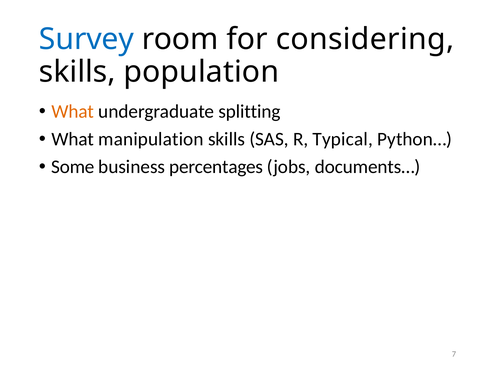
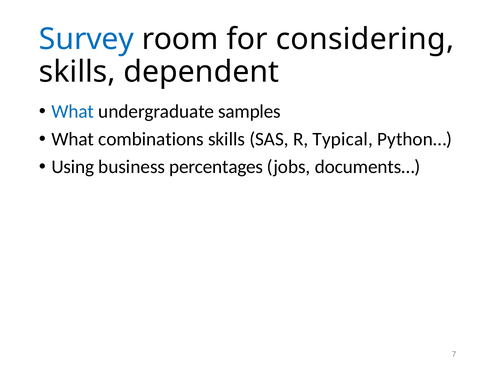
population: population -> dependent
What at (73, 112) colour: orange -> blue
splitting: splitting -> samples
manipulation: manipulation -> combinations
Some: Some -> Using
